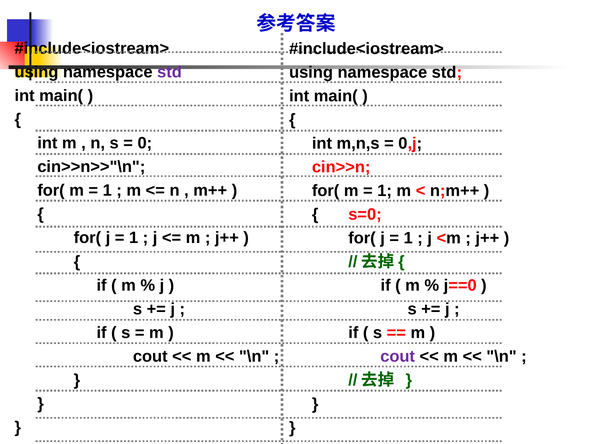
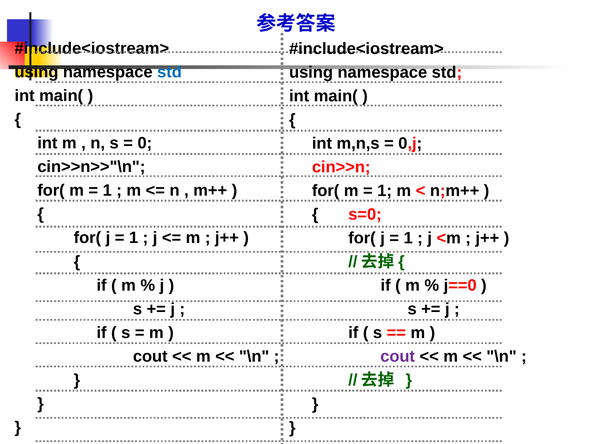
std at (169, 72) colour: purple -> blue
